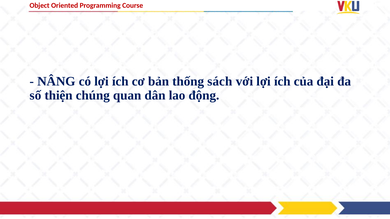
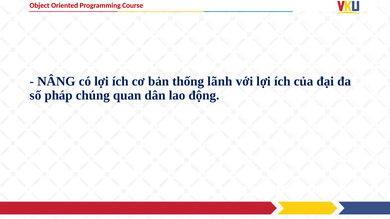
sách: sách -> lãnh
thiện: thiện -> pháp
